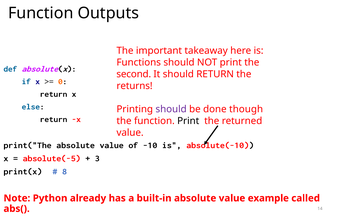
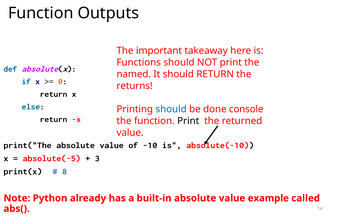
second: second -> named
should at (171, 109) colour: purple -> blue
though: though -> console
